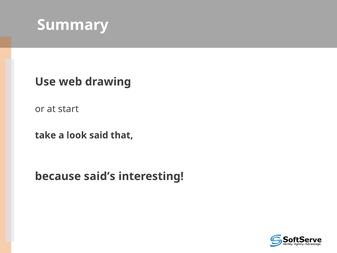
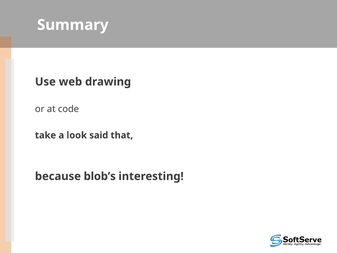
start: start -> code
said’s: said’s -> blob’s
